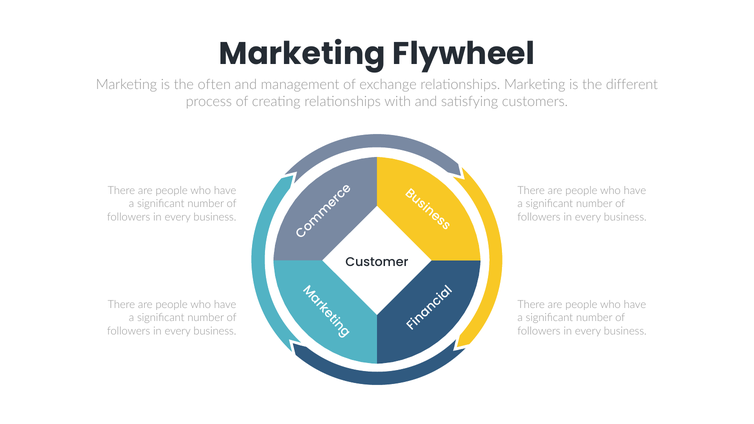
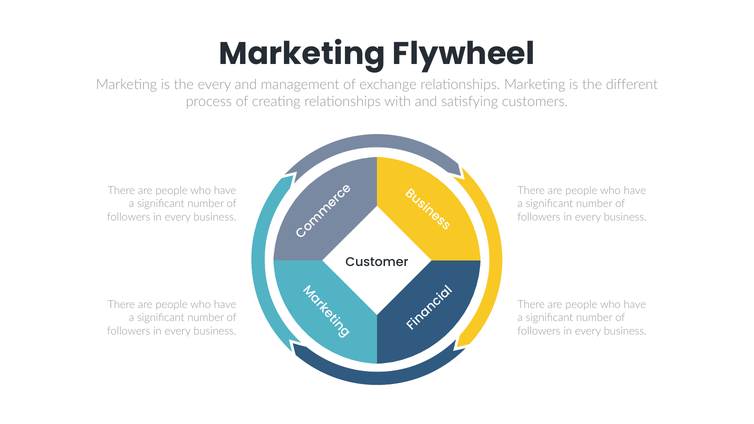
the often: often -> every
